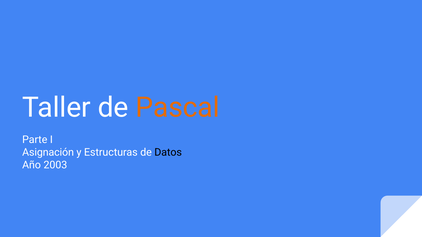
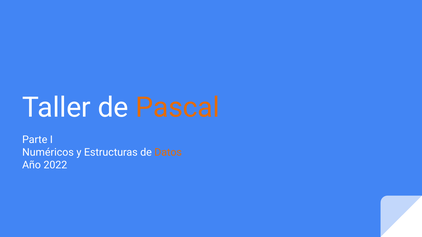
Asignación: Asignación -> Numéricos
Datos colour: black -> orange
2003: 2003 -> 2022
